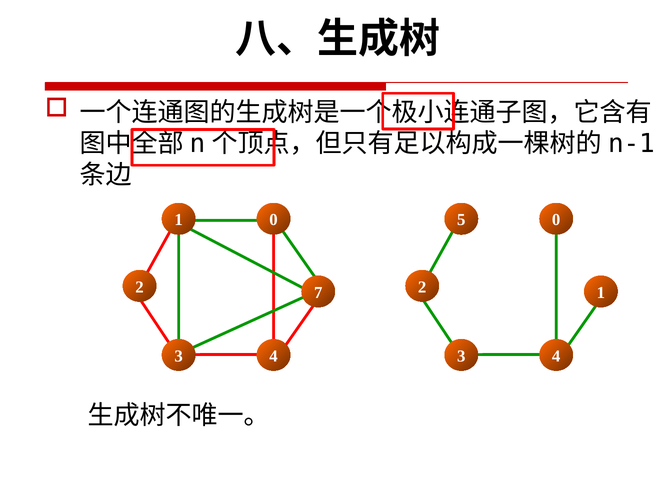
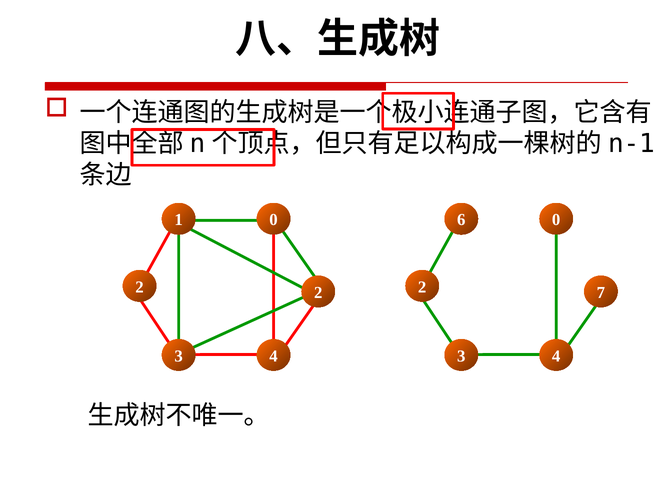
5: 5 -> 6
2 7: 7 -> 2
2 1: 1 -> 7
